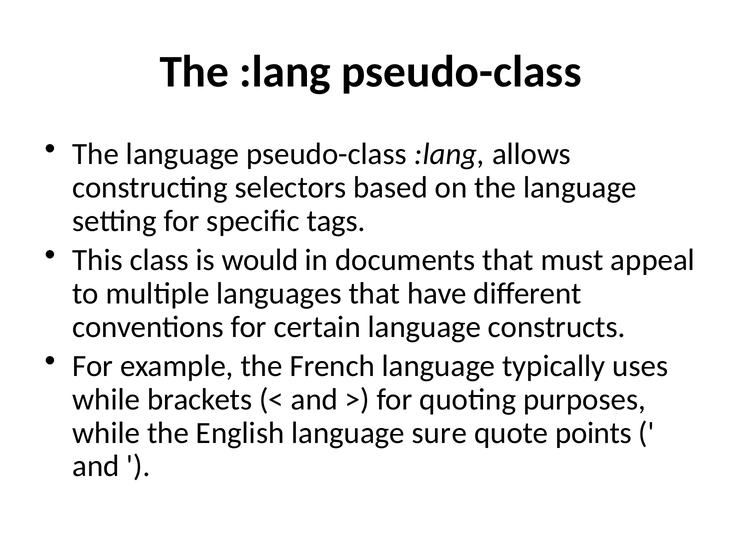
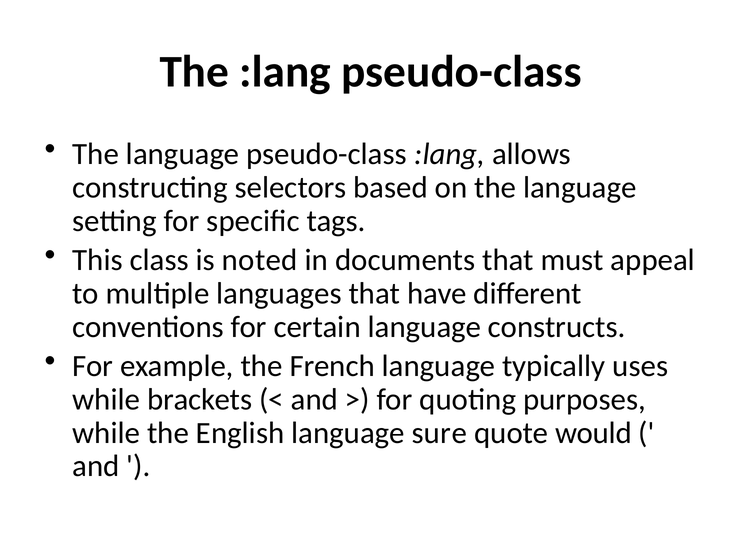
would: would -> noted
points: points -> would
